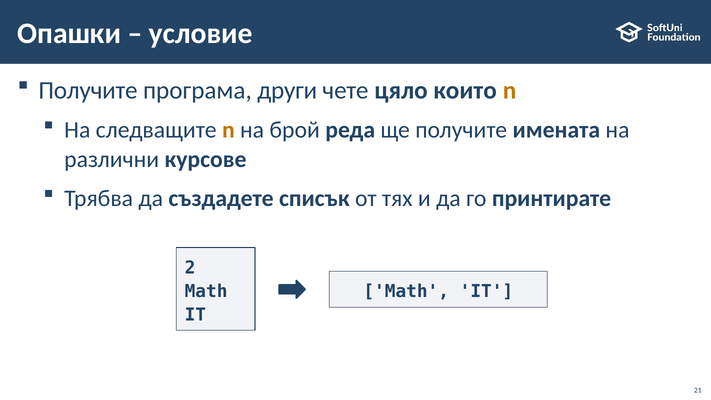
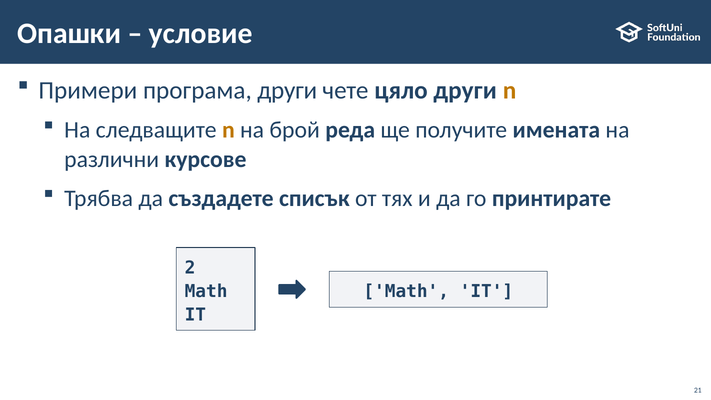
Получите at (88, 90): Получите -> Примери
цяло които: които -> други
